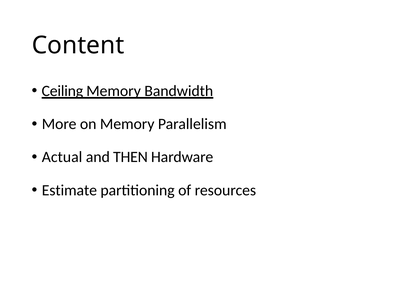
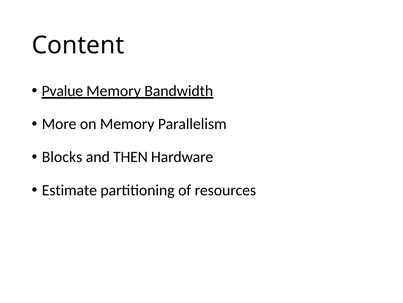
Ceiling: Ceiling -> Pvalue
Actual: Actual -> Blocks
